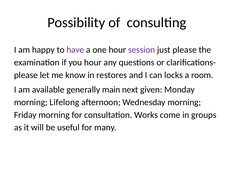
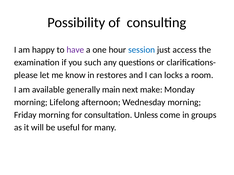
session colour: purple -> blue
just please: please -> access
you hour: hour -> such
given: given -> make
Works: Works -> Unless
